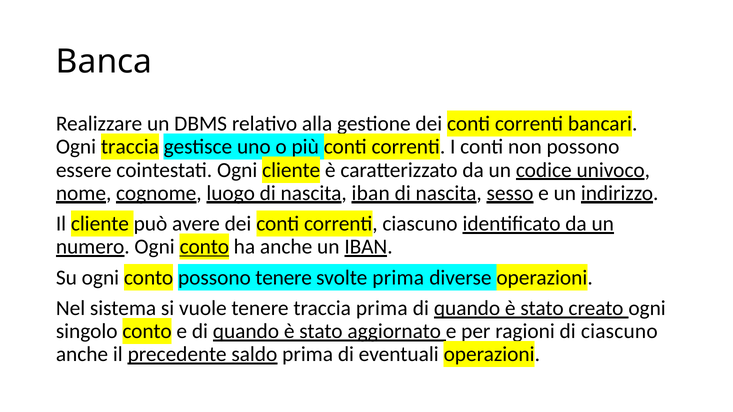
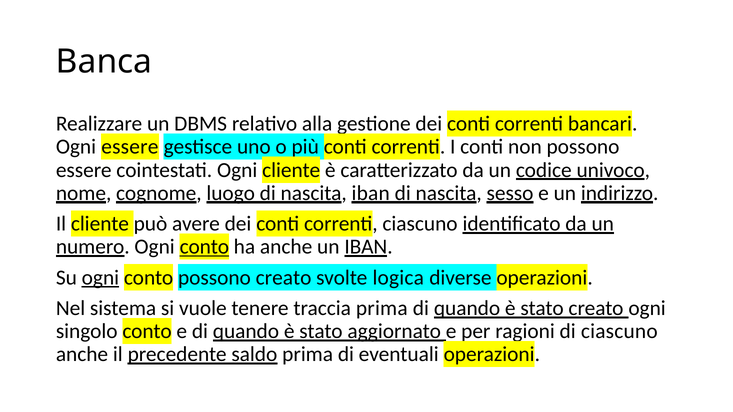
Ogni traccia: traccia -> essere
ogni at (100, 278) underline: none -> present
possono tenere: tenere -> creato
svolte prima: prima -> logica
